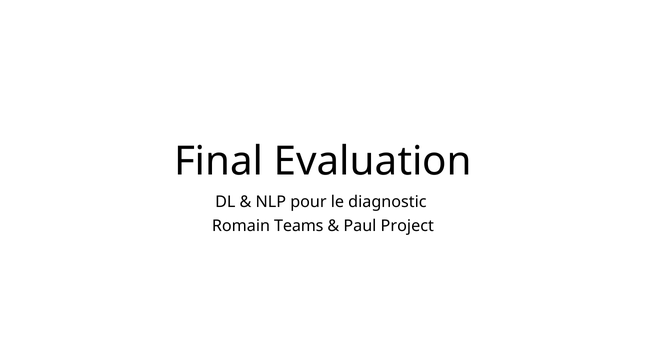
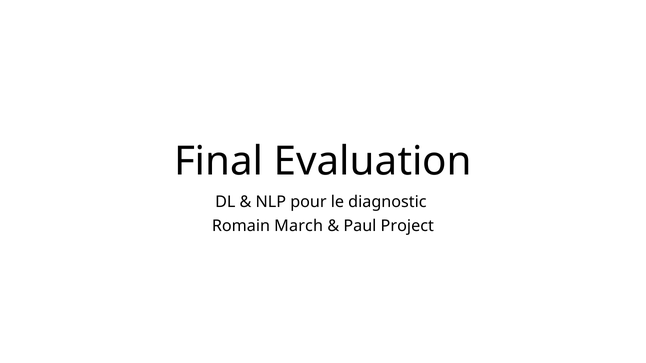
Teams: Teams -> March
